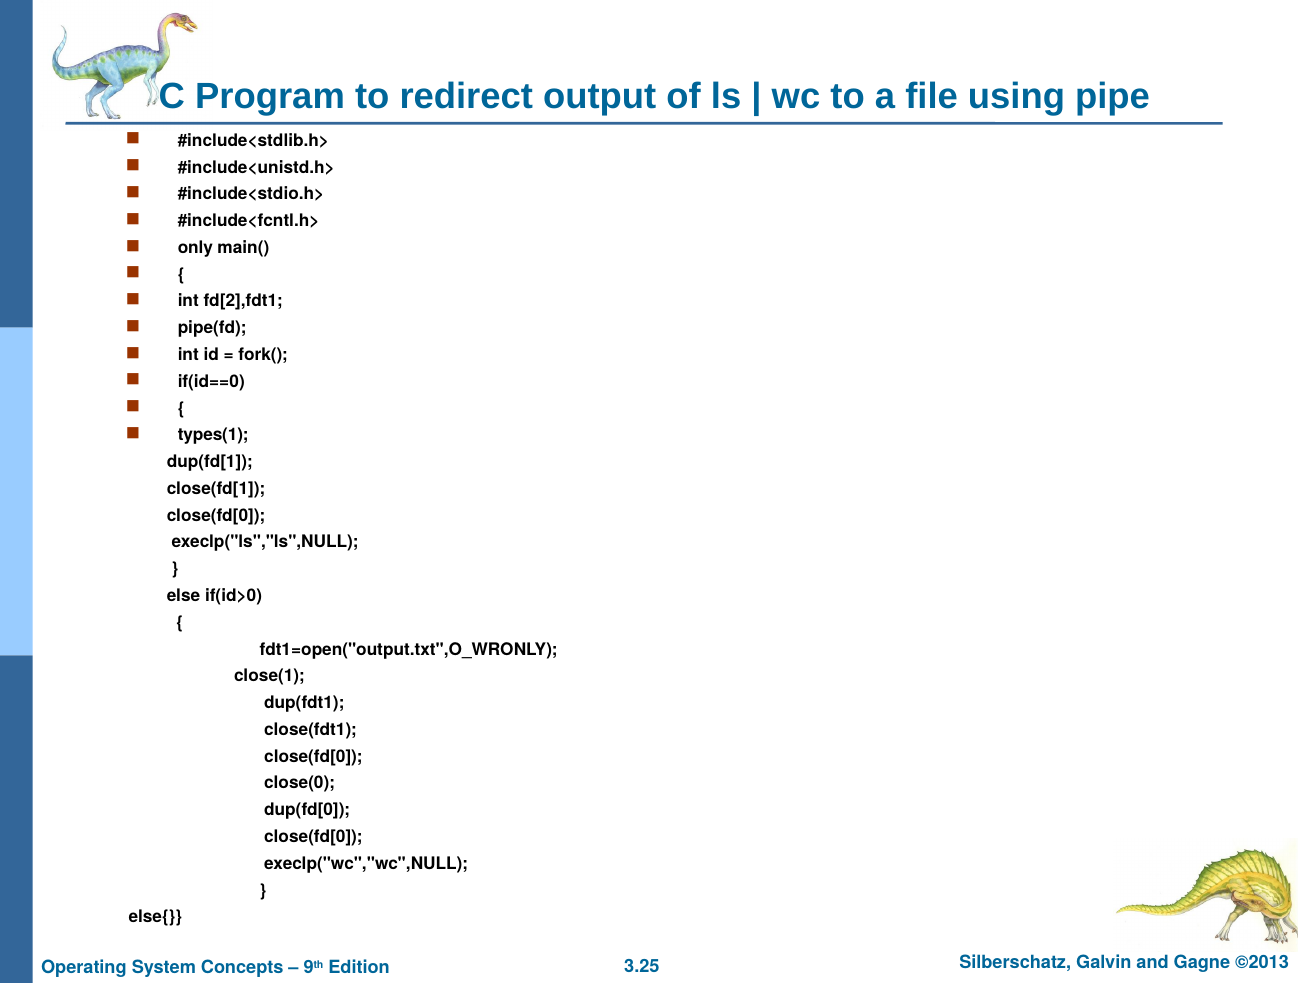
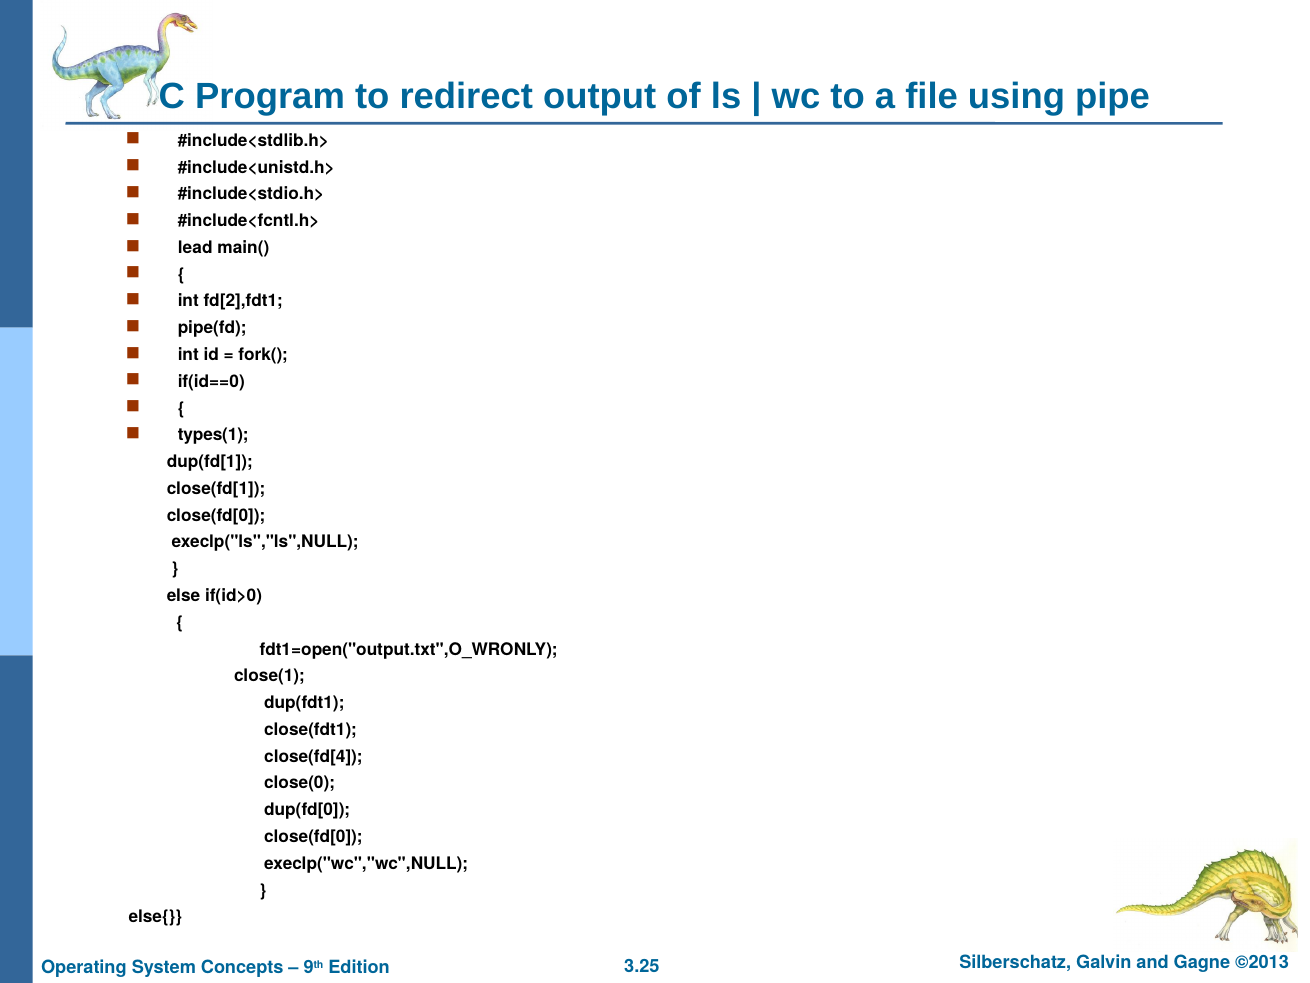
only: only -> lead
close(fd[0 at (313, 756): close(fd[0 -> close(fd[4
